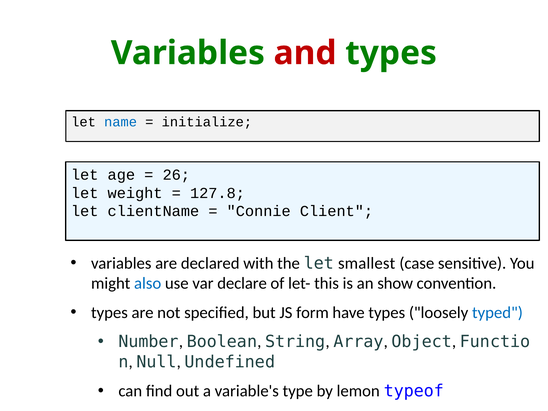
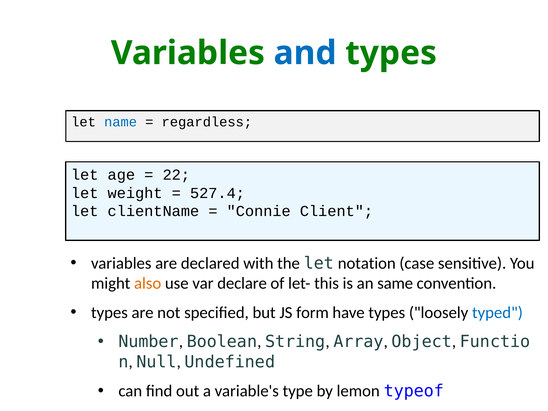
and colour: red -> blue
initialize: initialize -> regardless
26: 26 -> 22
127.8: 127.8 -> 527.4
smallest: smallest -> notation
also colour: blue -> orange
show: show -> same
